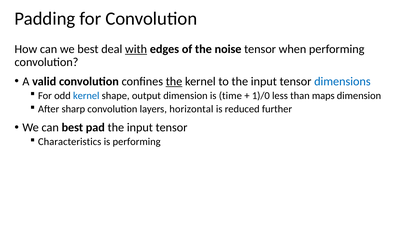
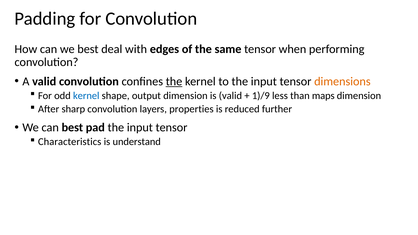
with underline: present -> none
noise: noise -> same
dimensions colour: blue -> orange
is time: time -> valid
1)/0: 1)/0 -> 1)/9
horizontal: horizontal -> properties
is performing: performing -> understand
